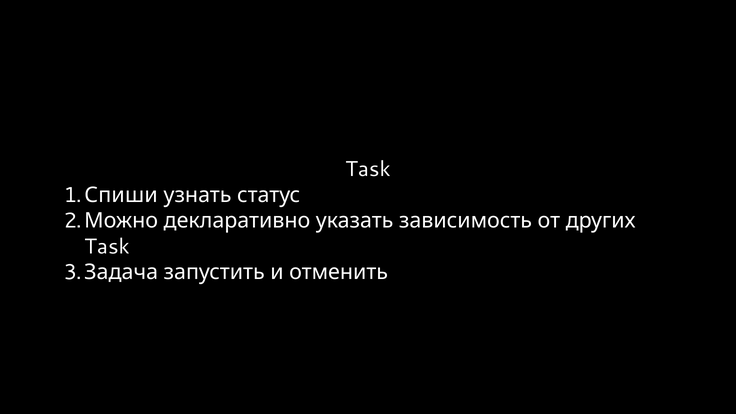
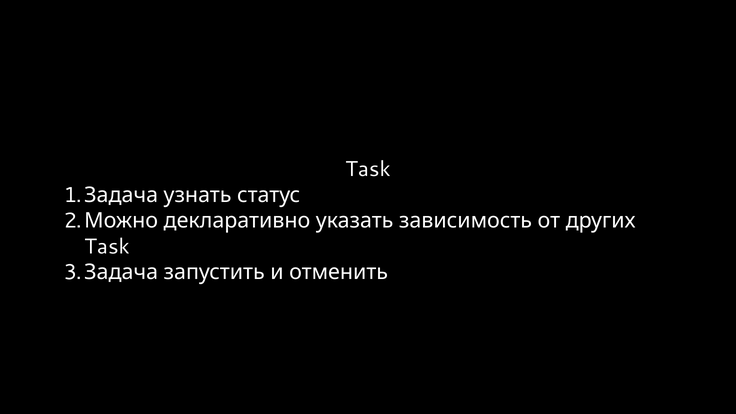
Спиши at (121, 195): Спиши -> Задача
